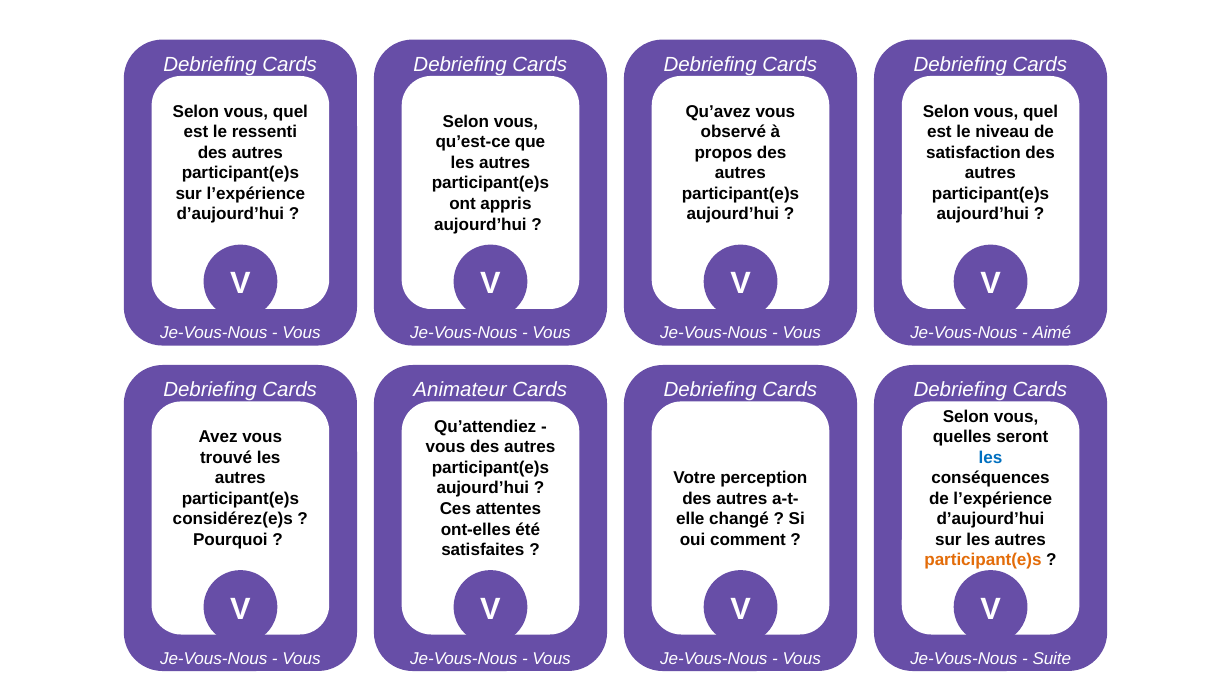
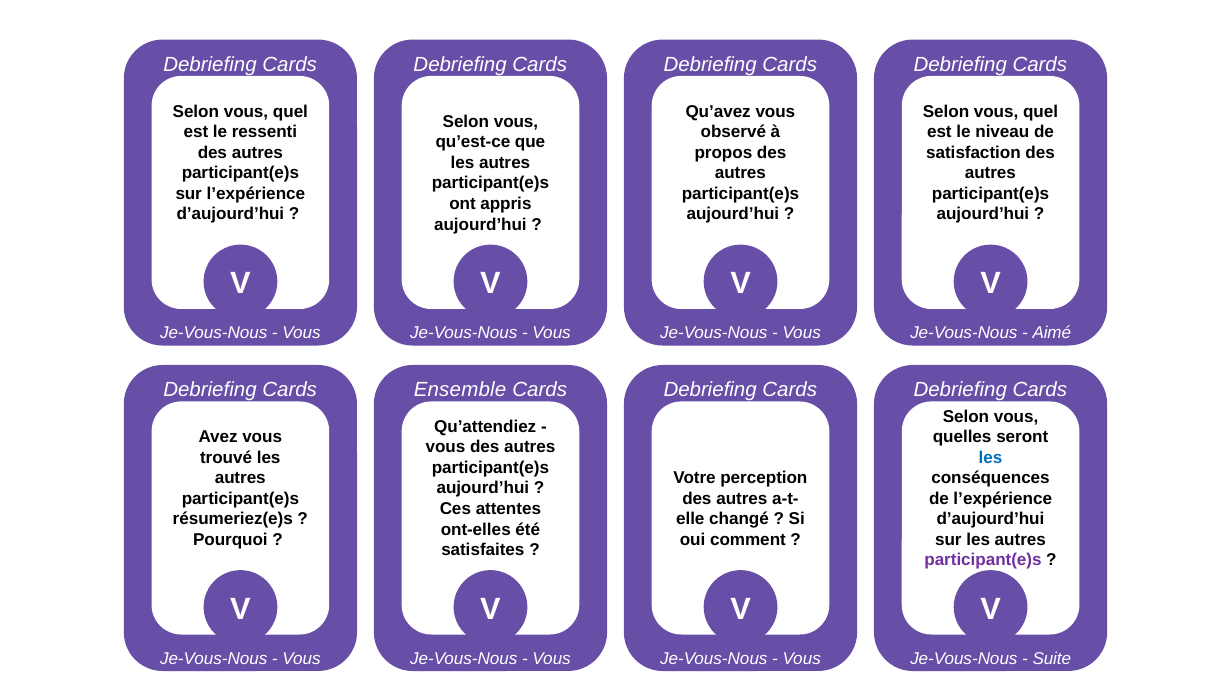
Animateur: Animateur -> Ensemble
considérez(e)s: considérez(e)s -> résumeriez(e)s
participant(e)s at (983, 561) colour: orange -> purple
